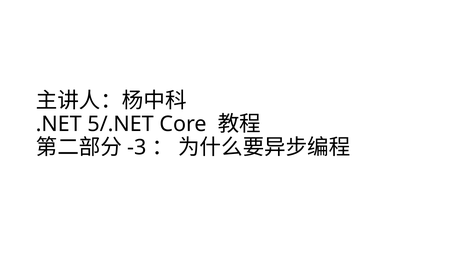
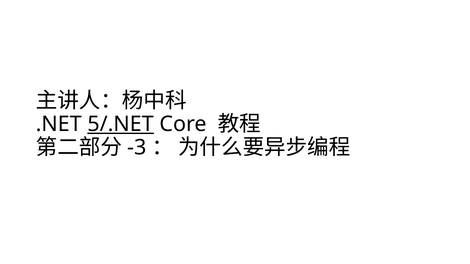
5/.NET underline: none -> present
